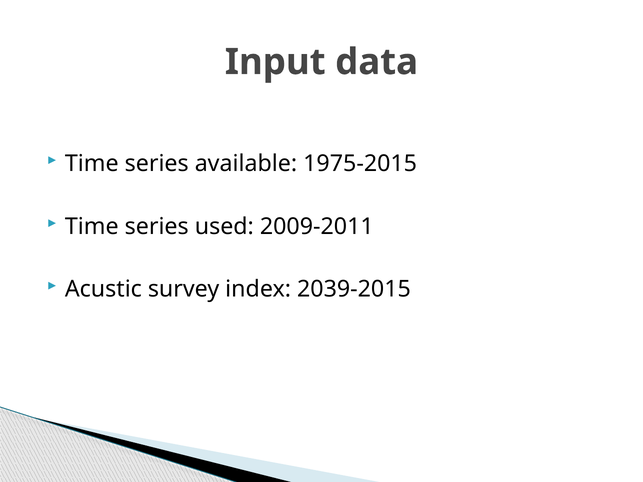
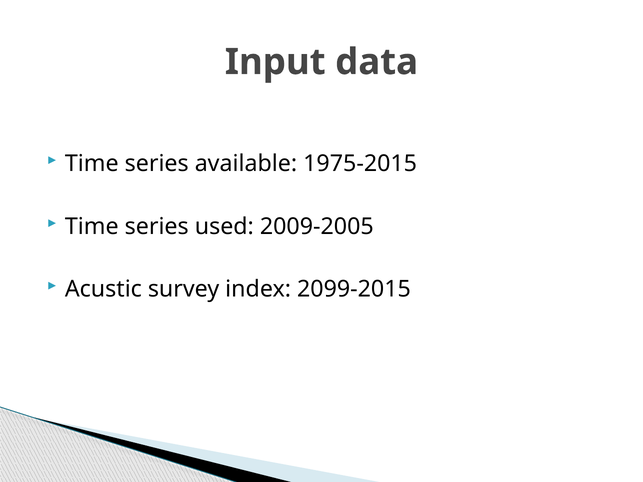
2009-2011: 2009-2011 -> 2009-2005
2039-2015: 2039-2015 -> 2099-2015
